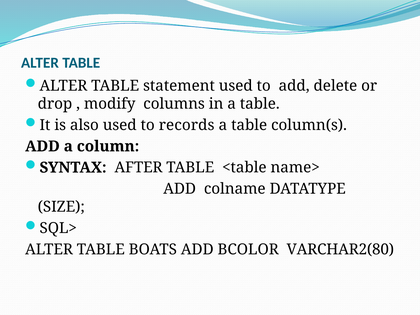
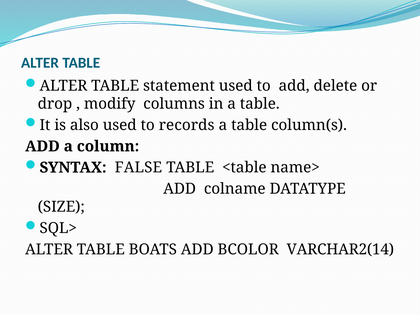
AFTER: AFTER -> FALSE
VARCHAR2(80: VARCHAR2(80 -> VARCHAR2(14
